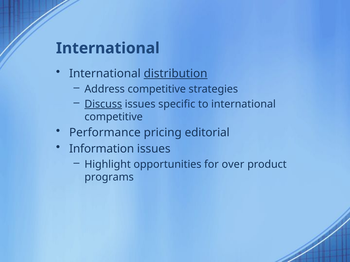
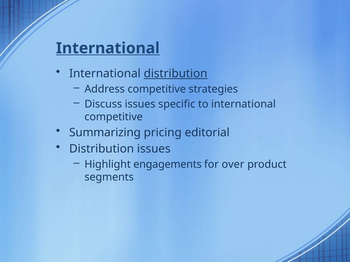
International at (108, 48) underline: none -> present
Discuss underline: present -> none
Performance: Performance -> Summarizing
Information at (102, 149): Information -> Distribution
opportunities: opportunities -> engagements
programs: programs -> segments
